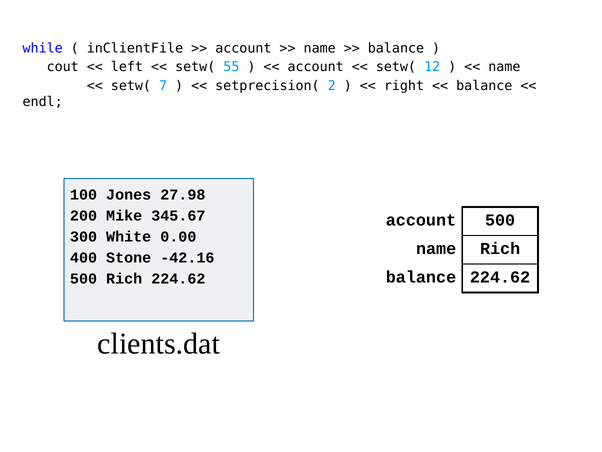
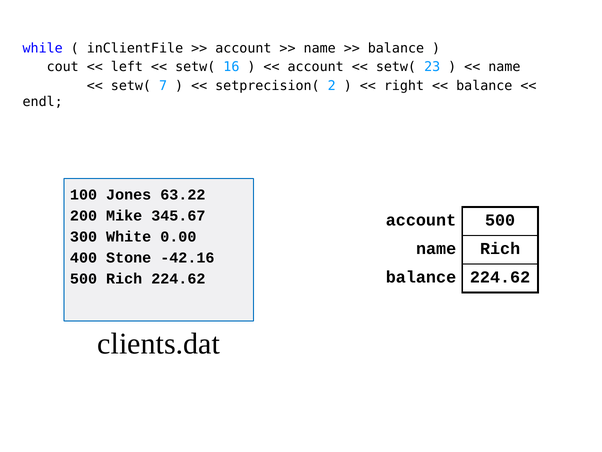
55: 55 -> 16
12: 12 -> 23
27.98: 27.98 -> 63.22
